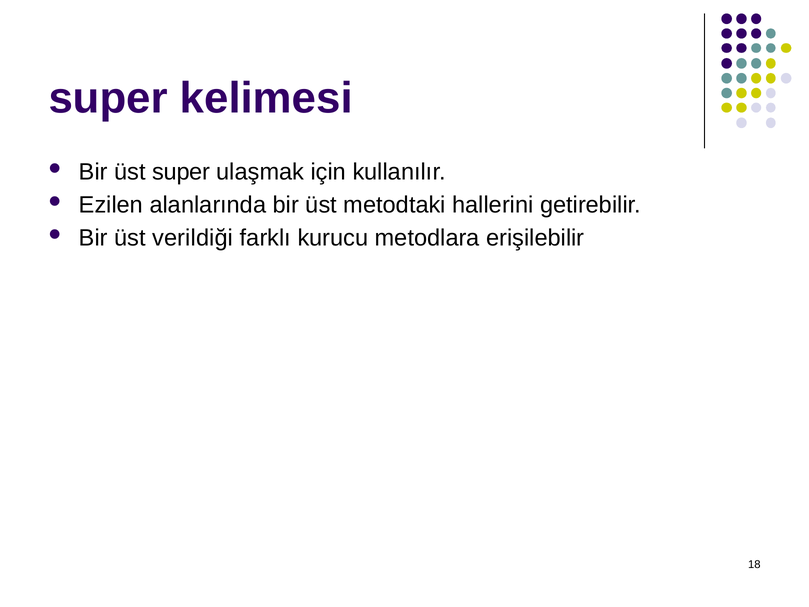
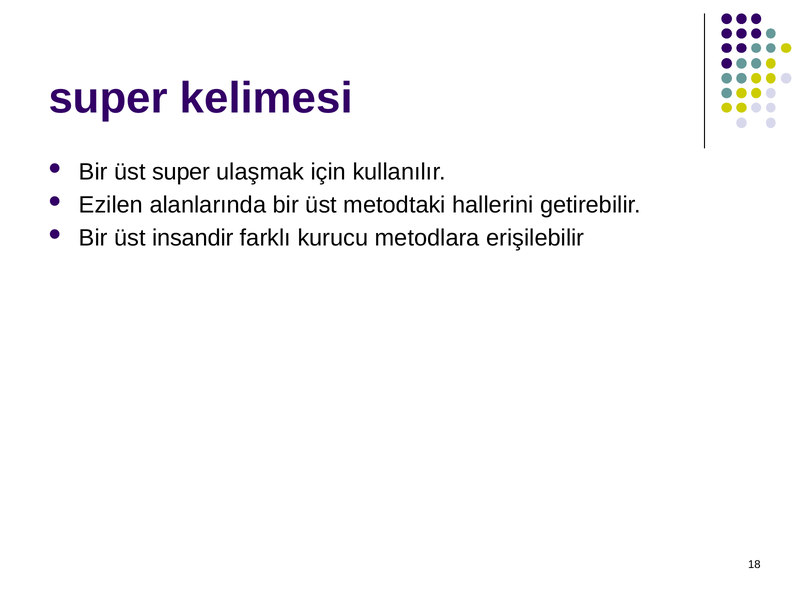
verildiği: verildiği -> insandir
